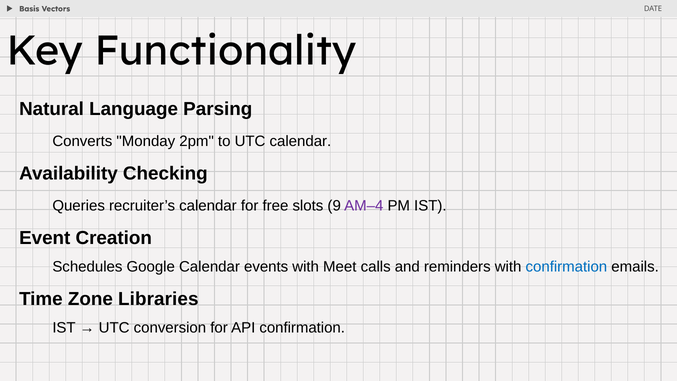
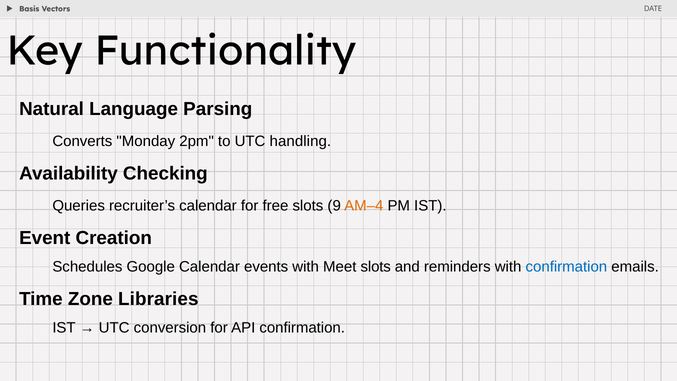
UTC calendar: calendar -> handling
AM–4 colour: purple -> orange
Meet calls: calls -> slots
